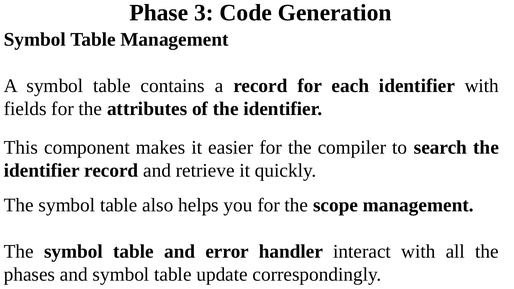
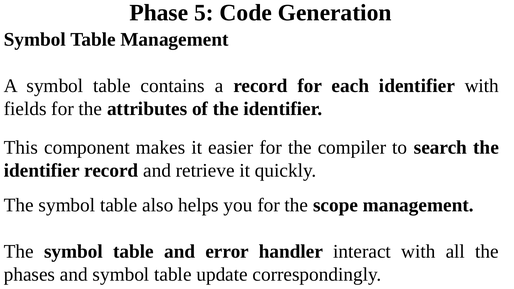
3: 3 -> 5
